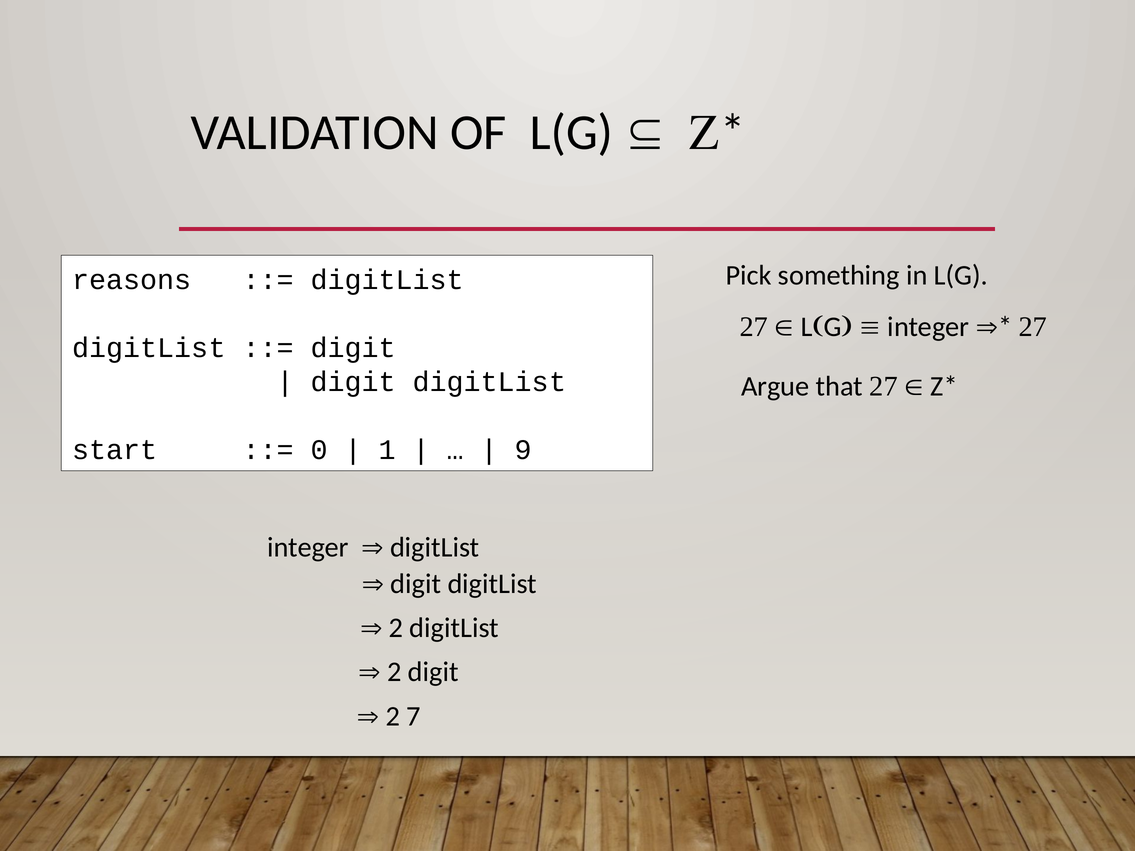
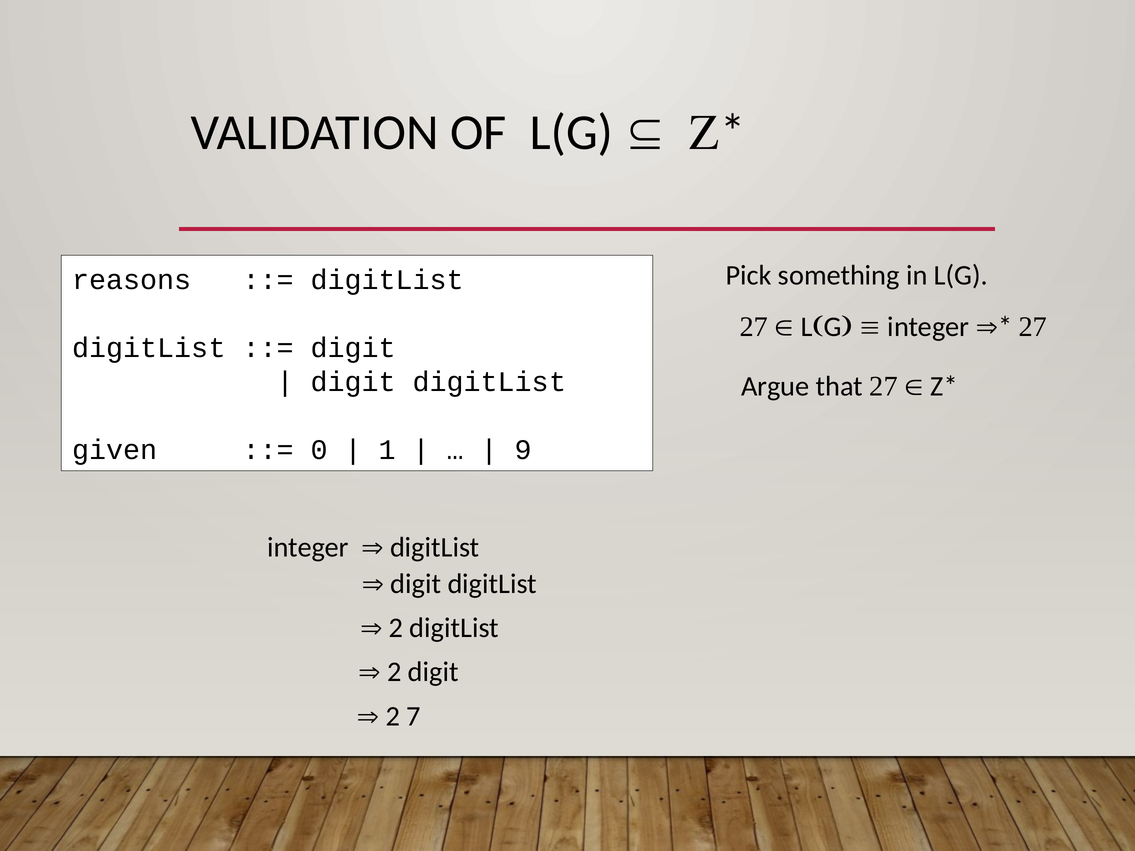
start: start -> given
